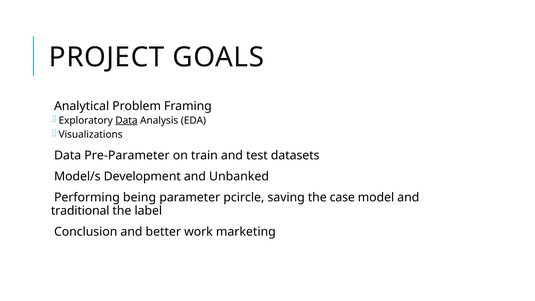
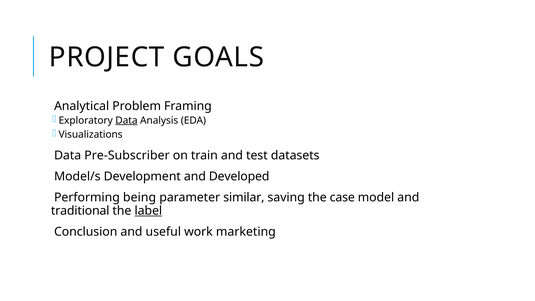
Pre-Parameter: Pre-Parameter -> Pre-Subscriber
Unbanked: Unbanked -> Developed
pcircle: pcircle -> similar
label underline: none -> present
better: better -> useful
